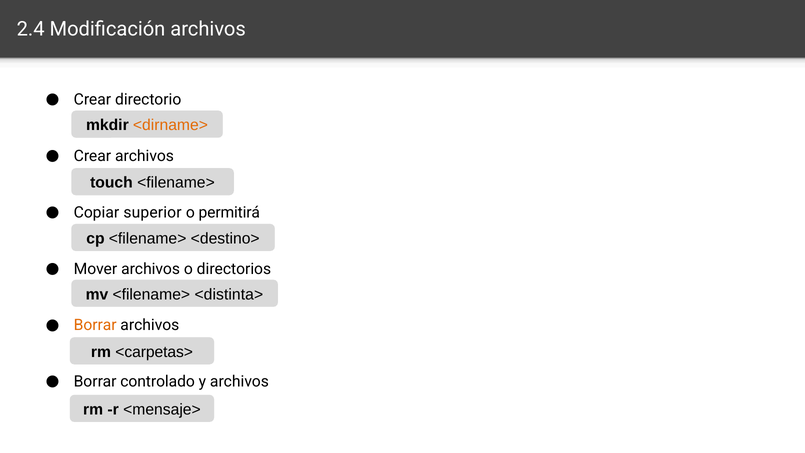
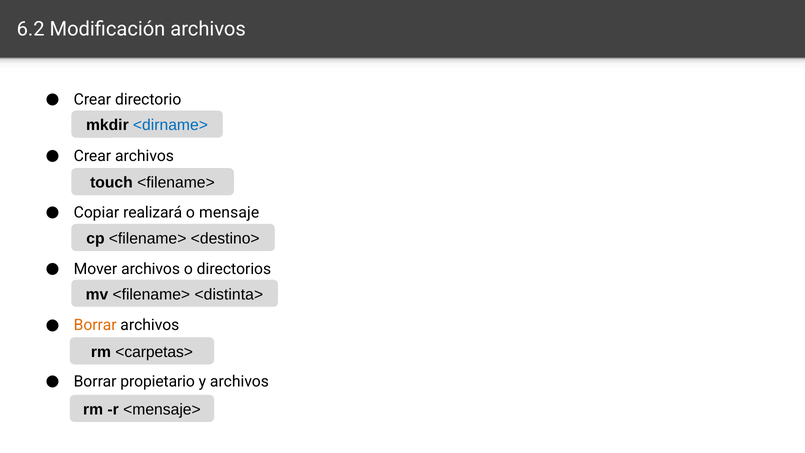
2.4: 2.4 -> 6.2
<dirname> colour: orange -> blue
superior: superior -> realizará
permitirá: permitirá -> mensaje
controlado: controlado -> propietario
